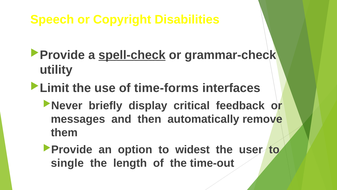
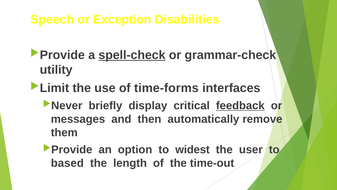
Copyright: Copyright -> Exception
feedback underline: none -> present
single: single -> based
